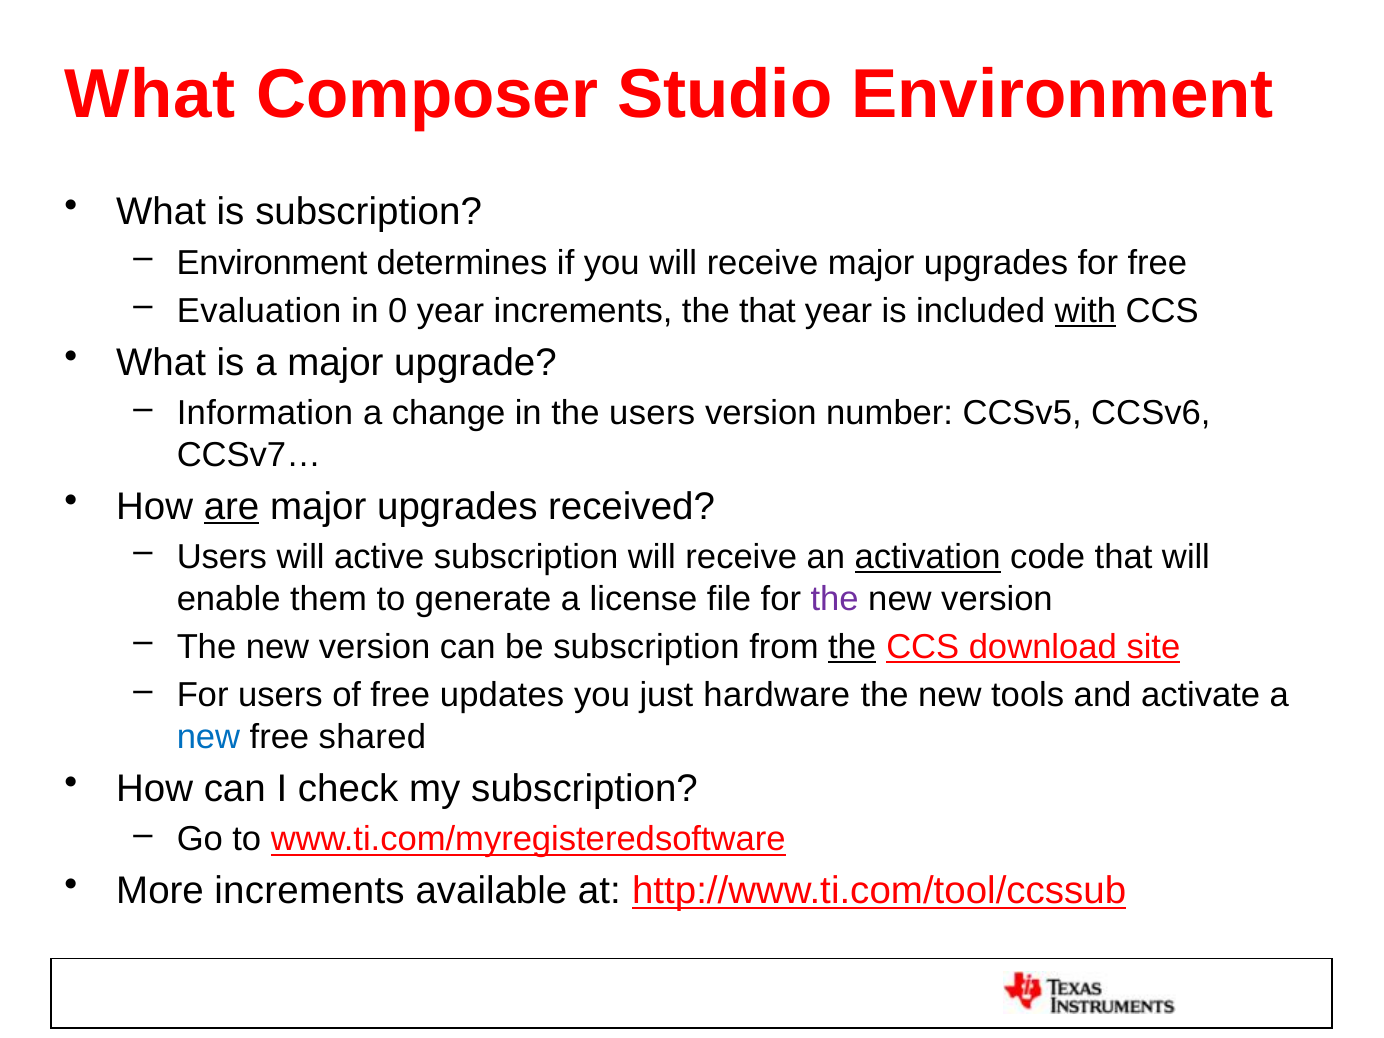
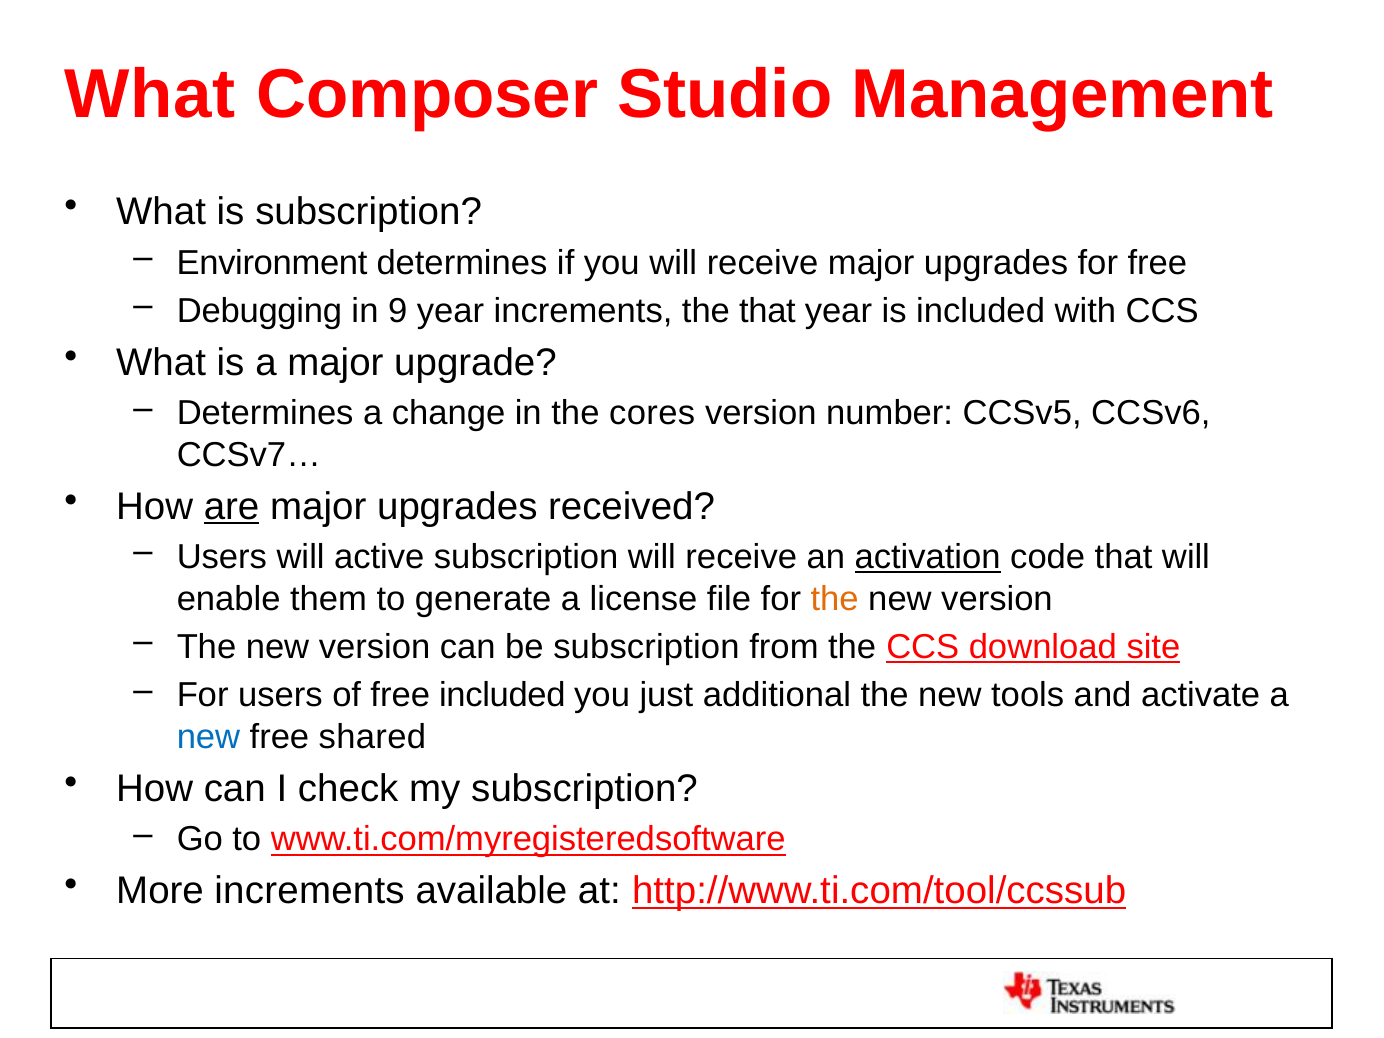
Studio Environment: Environment -> Management
Evaluation: Evaluation -> Debugging
0: 0 -> 9
with underline: present -> none
Information at (265, 413): Information -> Determines
the users: users -> cores
the at (835, 599) colour: purple -> orange
the at (852, 647) underline: present -> none
free updates: updates -> included
hardware: hardware -> additional
